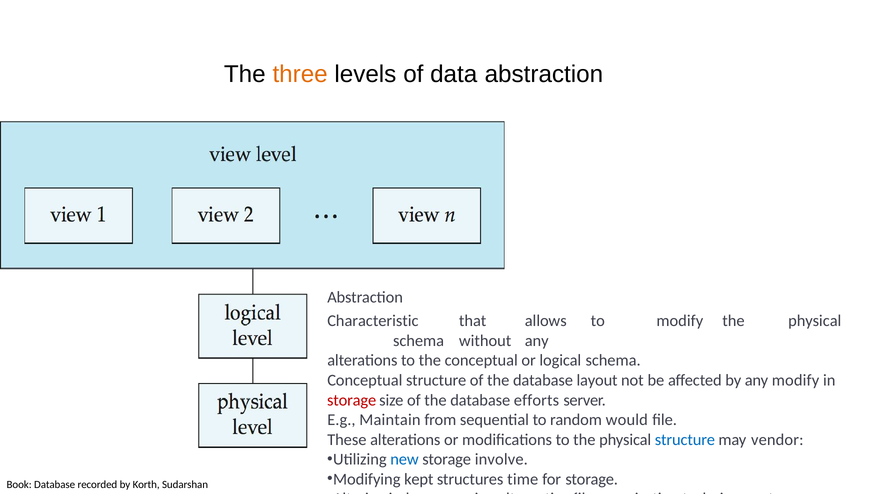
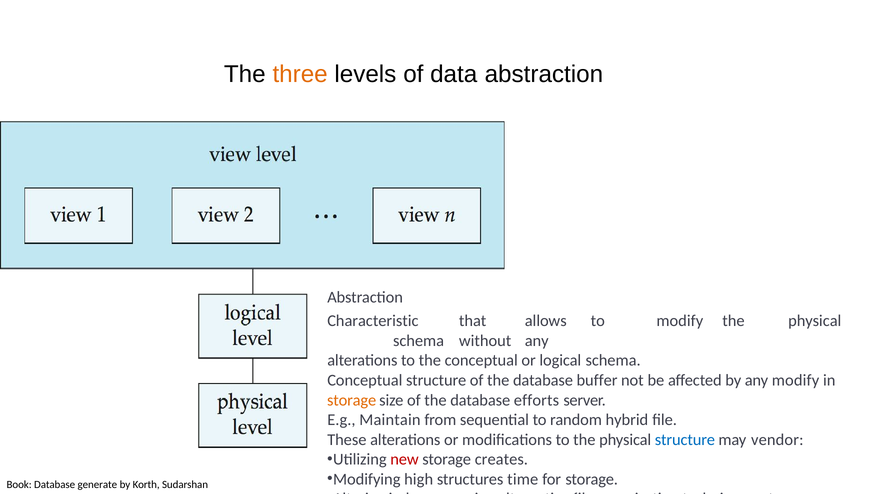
layout: layout -> buffer
storage at (352, 400) colour: red -> orange
would: would -> hybrid
new colour: blue -> red
involve: involve -> creates
kept: kept -> high
recorded: recorded -> generate
